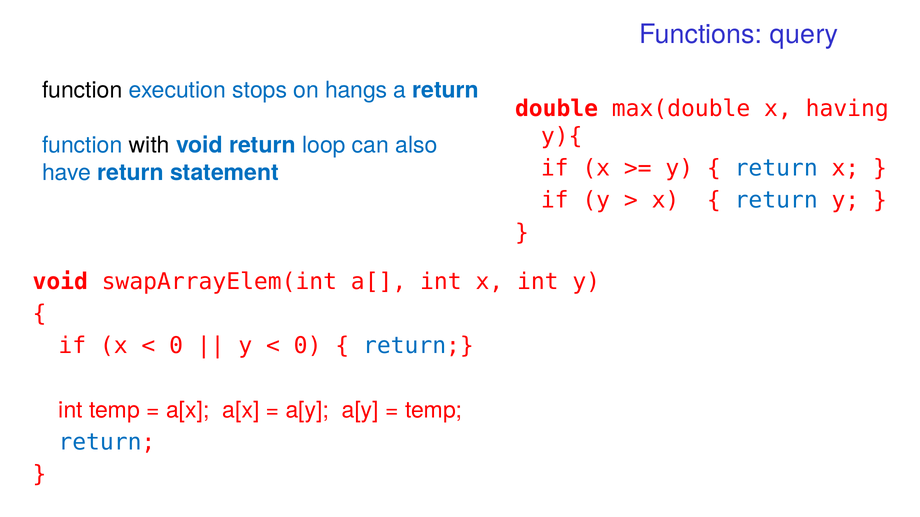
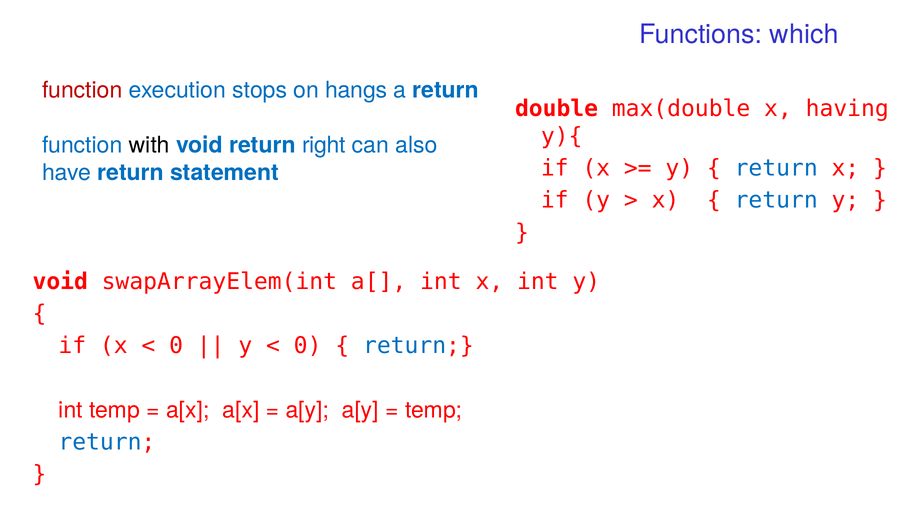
query: query -> which
function at (82, 90) colour: black -> red
loop: loop -> right
